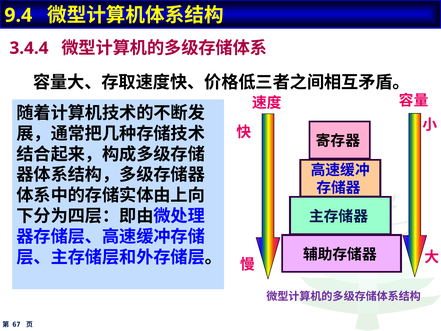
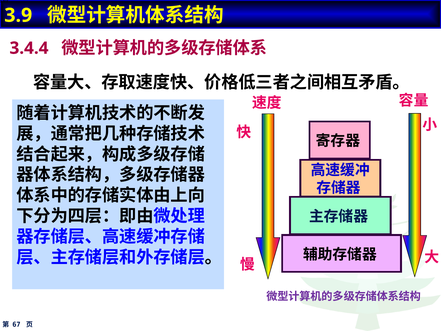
9.4: 9.4 -> 3.9
